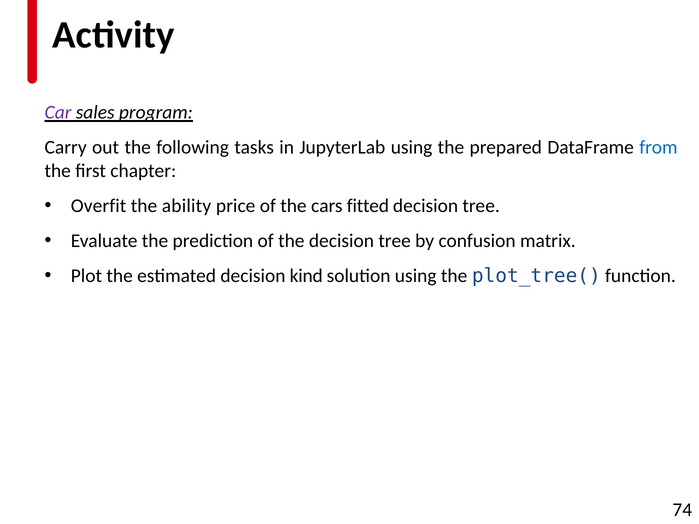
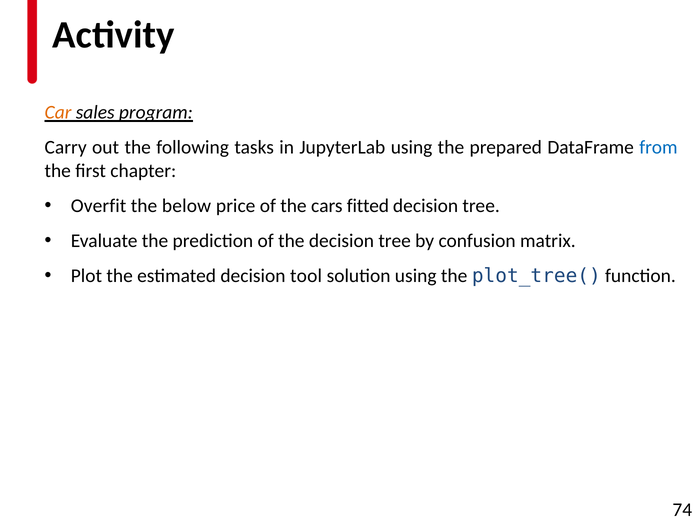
Car colour: purple -> orange
ability: ability -> below
kind: kind -> tool
